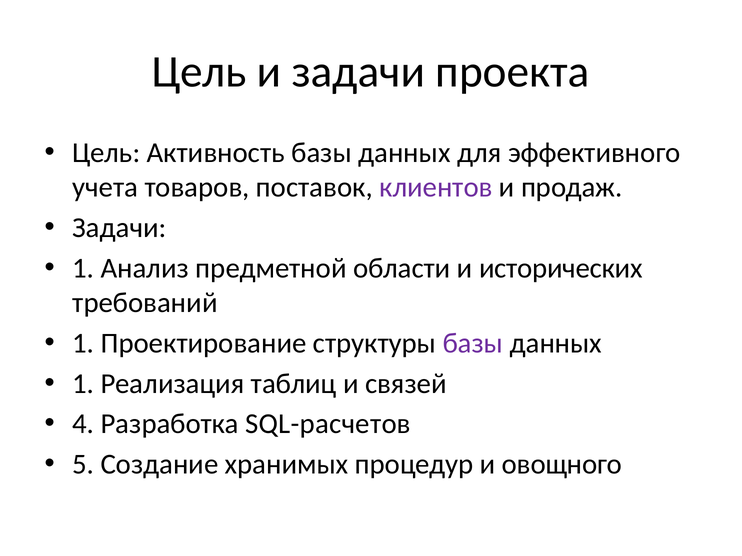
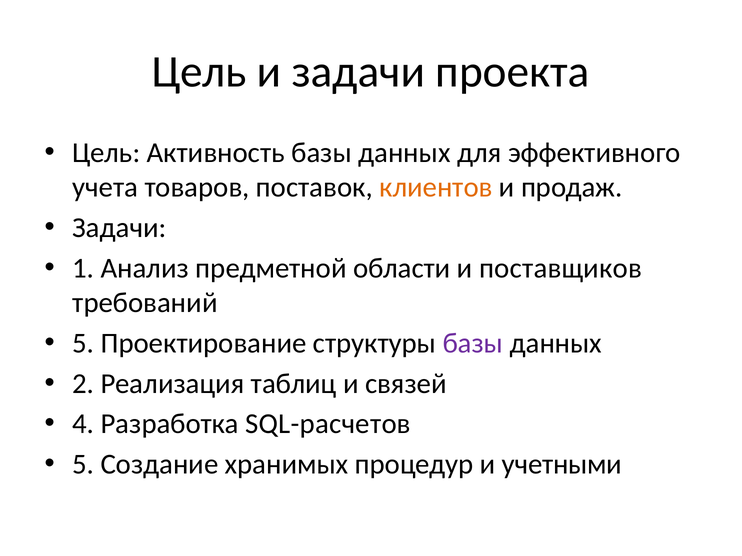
клиентов colour: purple -> orange
исторических: исторических -> поставщиков
1 at (83, 343): 1 -> 5
1 at (83, 384): 1 -> 2
овощного: овощного -> учетными
